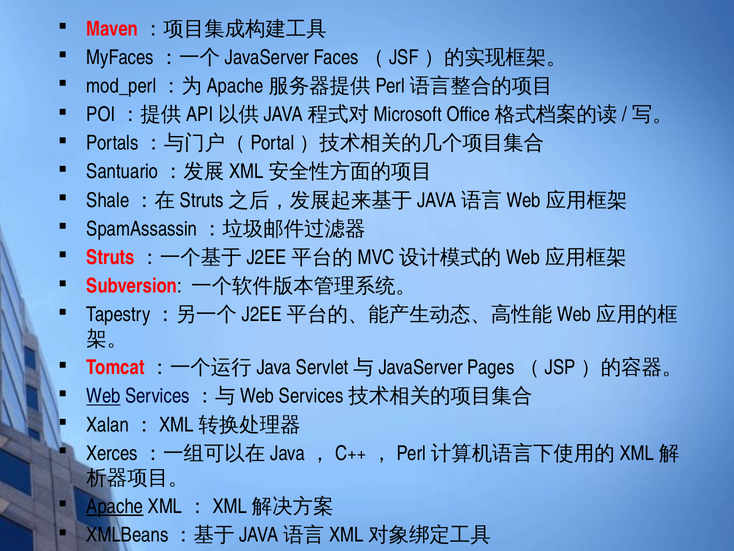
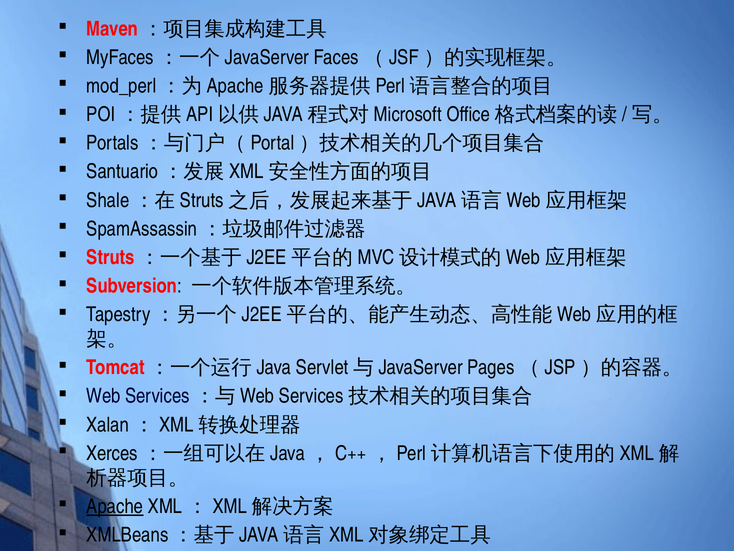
Web underline: present -> none
